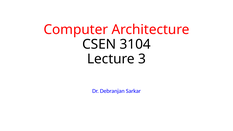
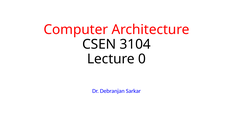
3: 3 -> 0
